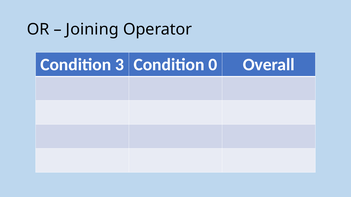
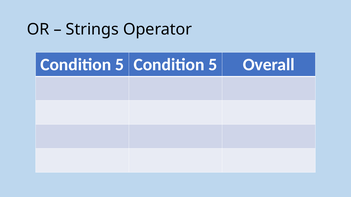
Joining: Joining -> Strings
3 at (120, 65): 3 -> 5
0 at (213, 65): 0 -> 5
